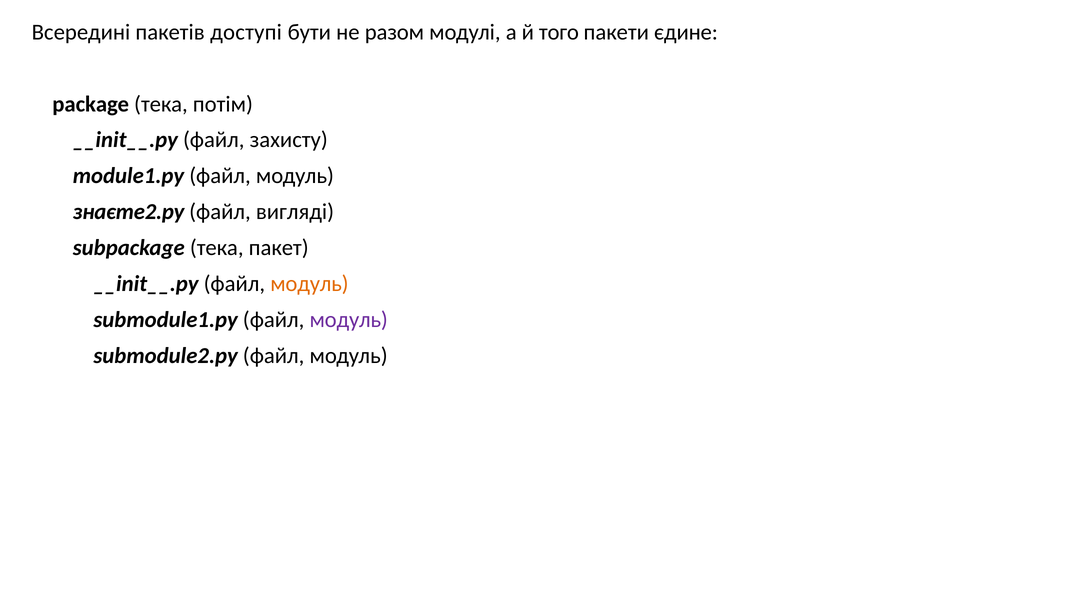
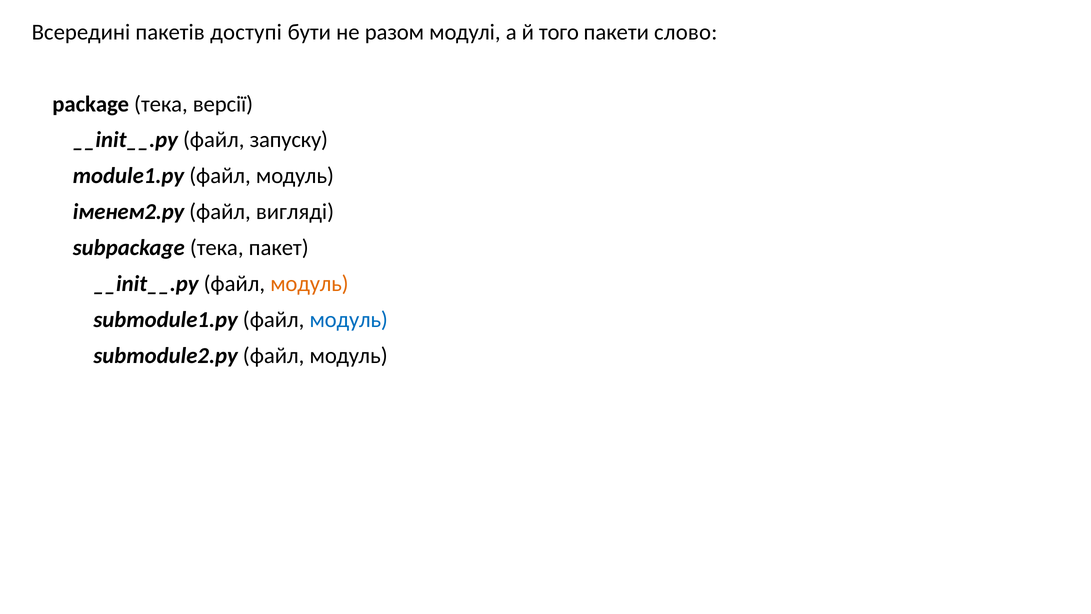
єдине: єдине -> слово
потім: потім -> версії
захисту: захисту -> запуску
знаєте2.py: знаєте2.py -> іменем2.py
модуль at (349, 320) colour: purple -> blue
